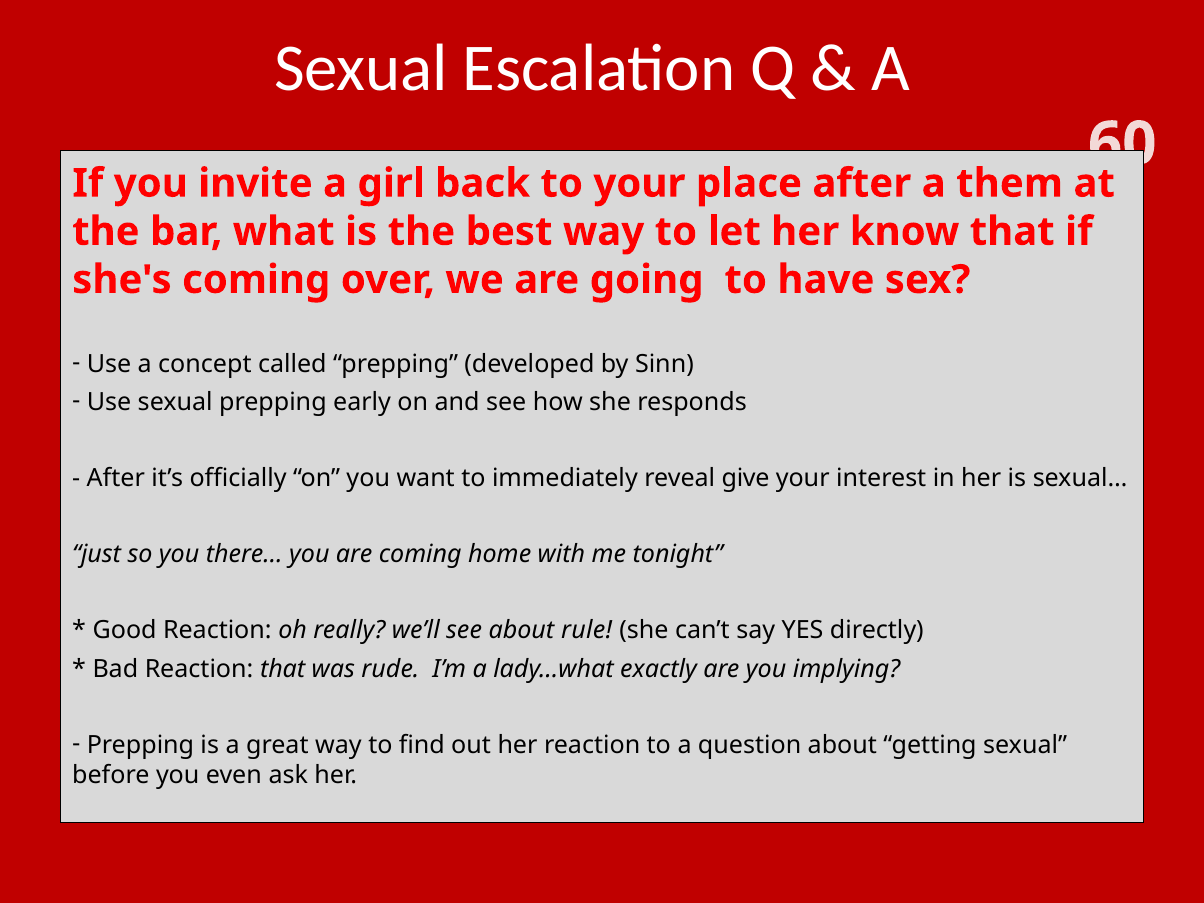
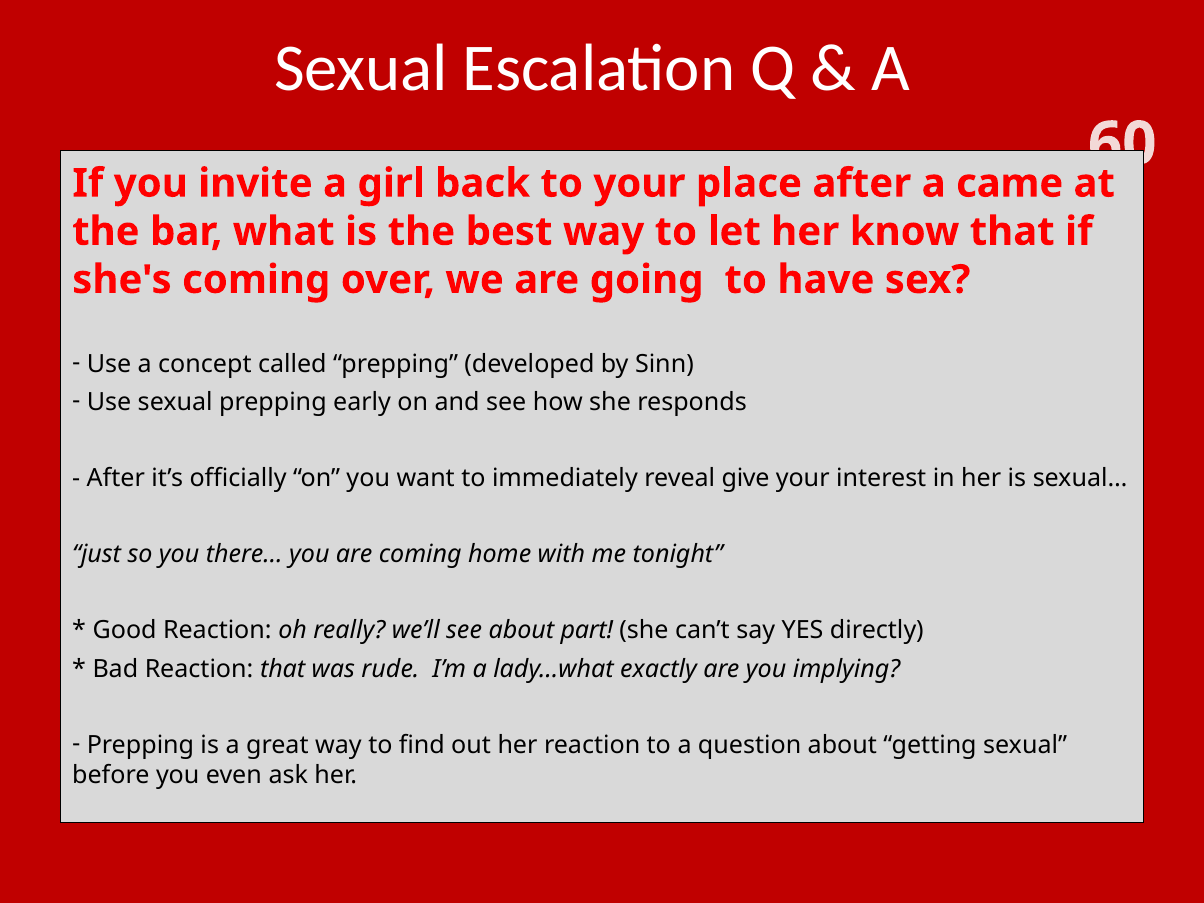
them: them -> came
rule: rule -> part
